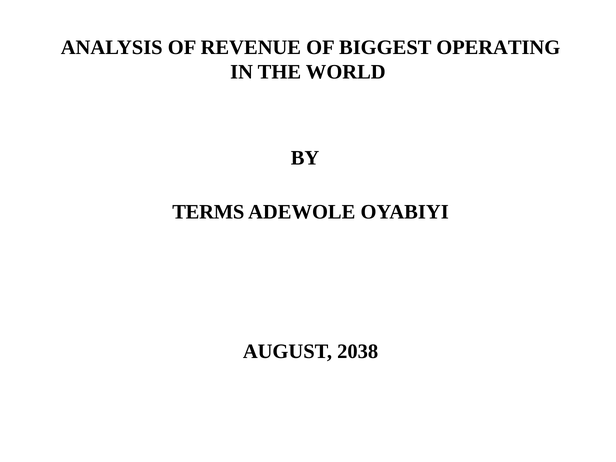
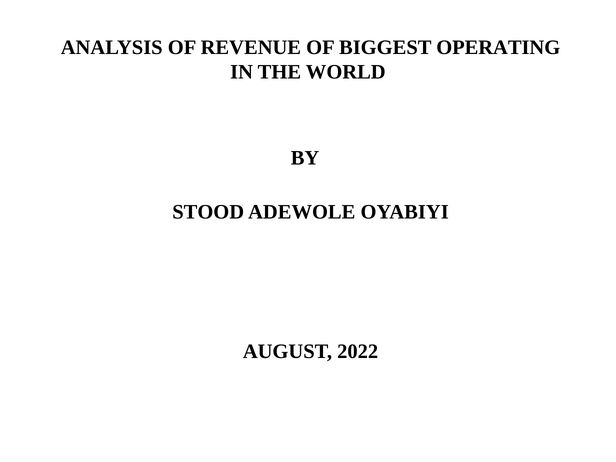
TERMS: TERMS -> STOOD
2038: 2038 -> 2022
